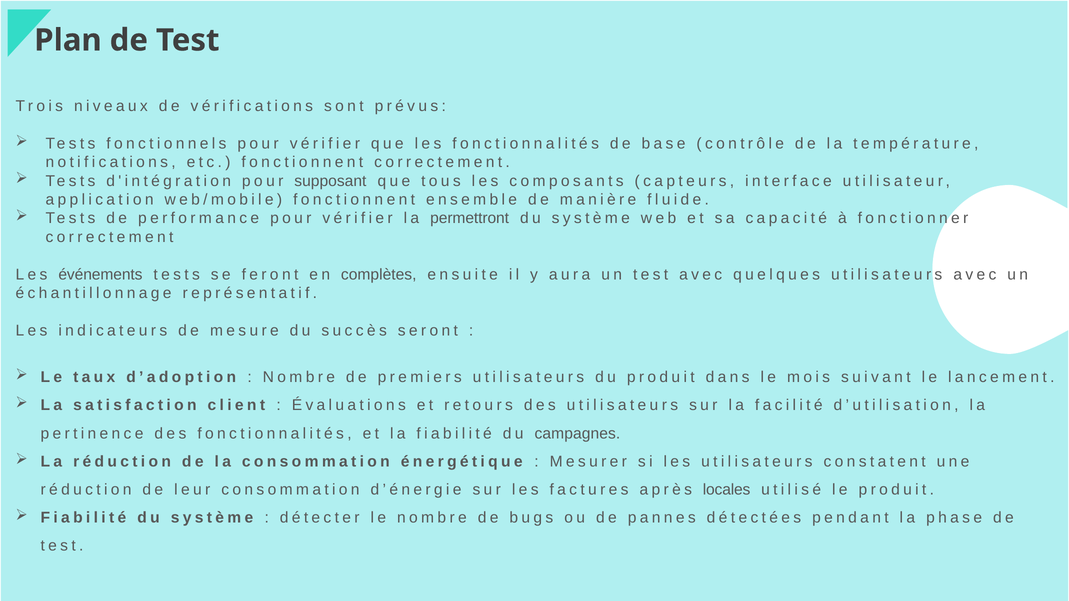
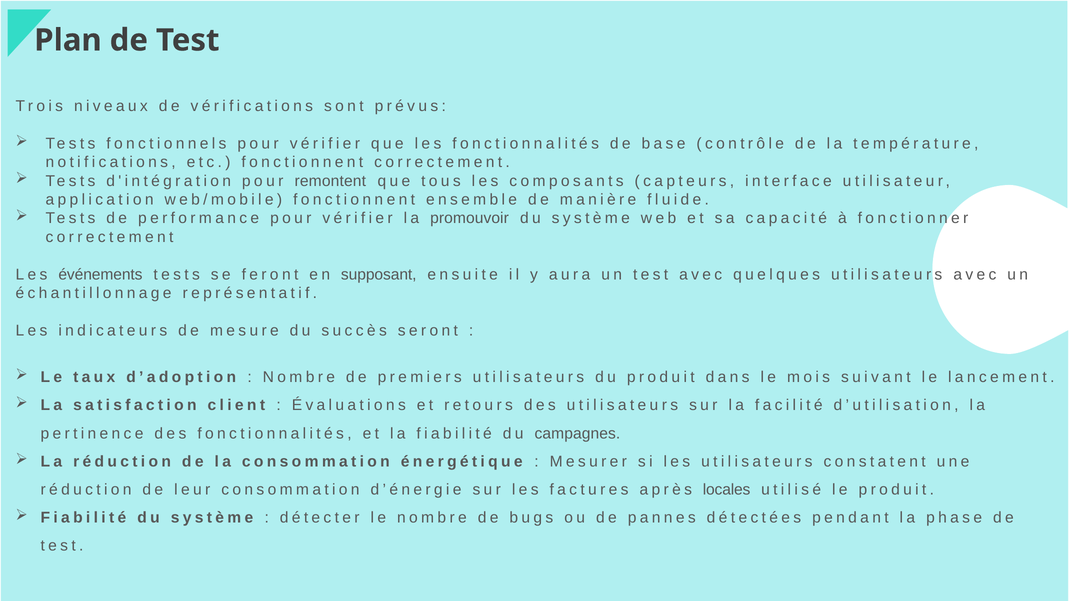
supposant: supposant -> remontent
permettront: permettront -> promouvoir
complètes: complètes -> supposant
